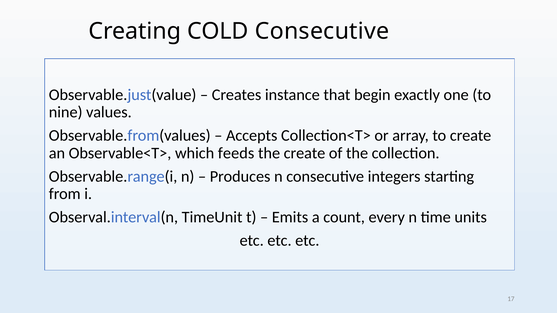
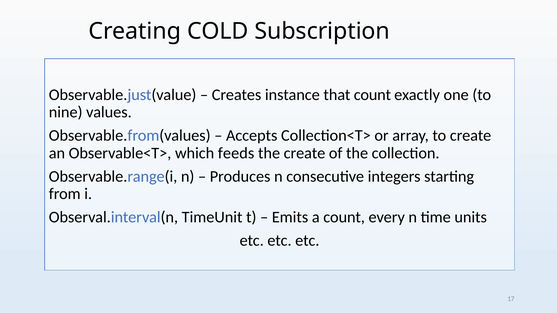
COLD Consecutive: Consecutive -> Subscription
that begin: begin -> count
